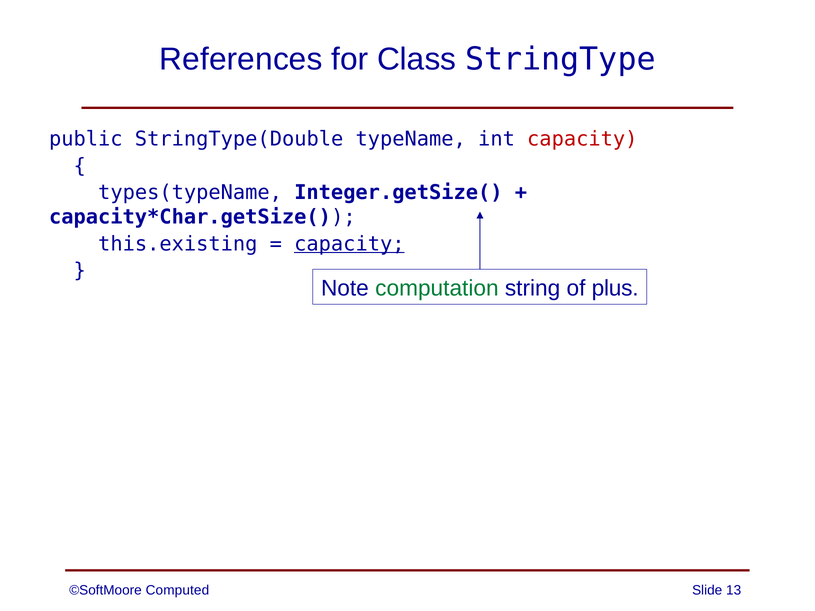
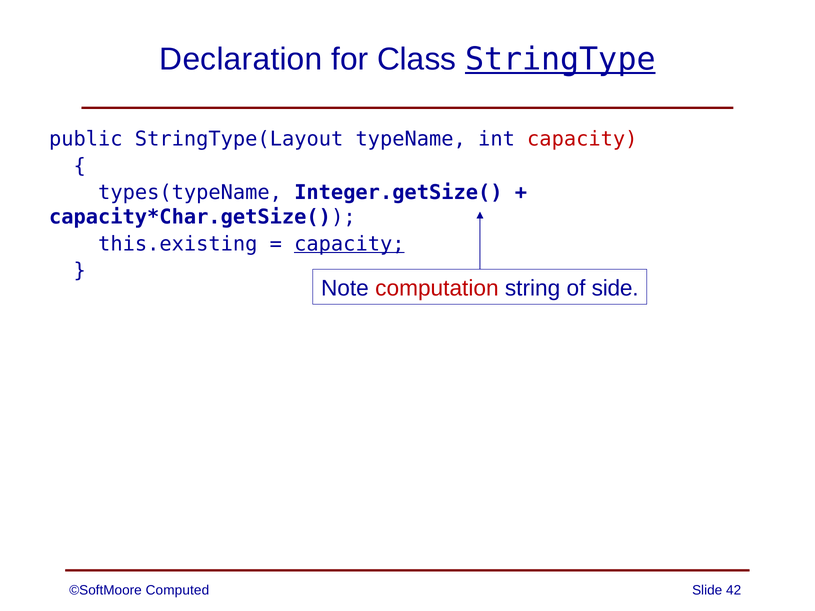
References: References -> Declaration
StringType underline: none -> present
StringType(Double: StringType(Double -> StringType(Layout
computation colour: green -> red
plus: plus -> side
13: 13 -> 42
